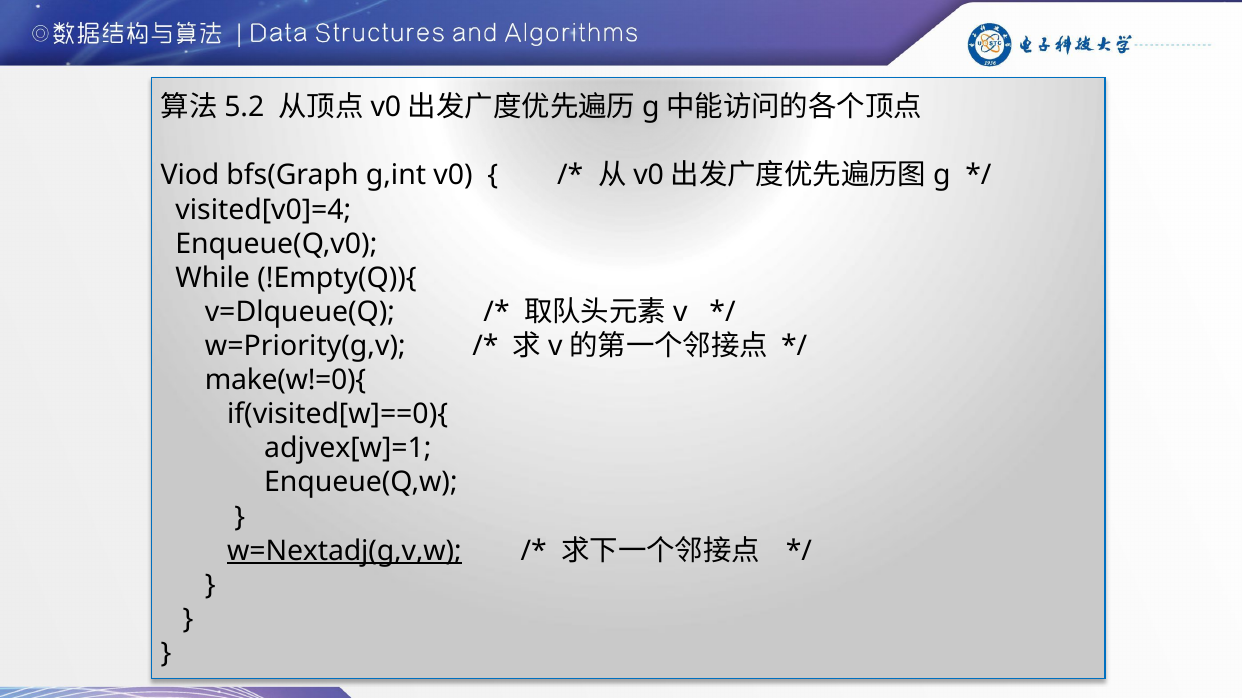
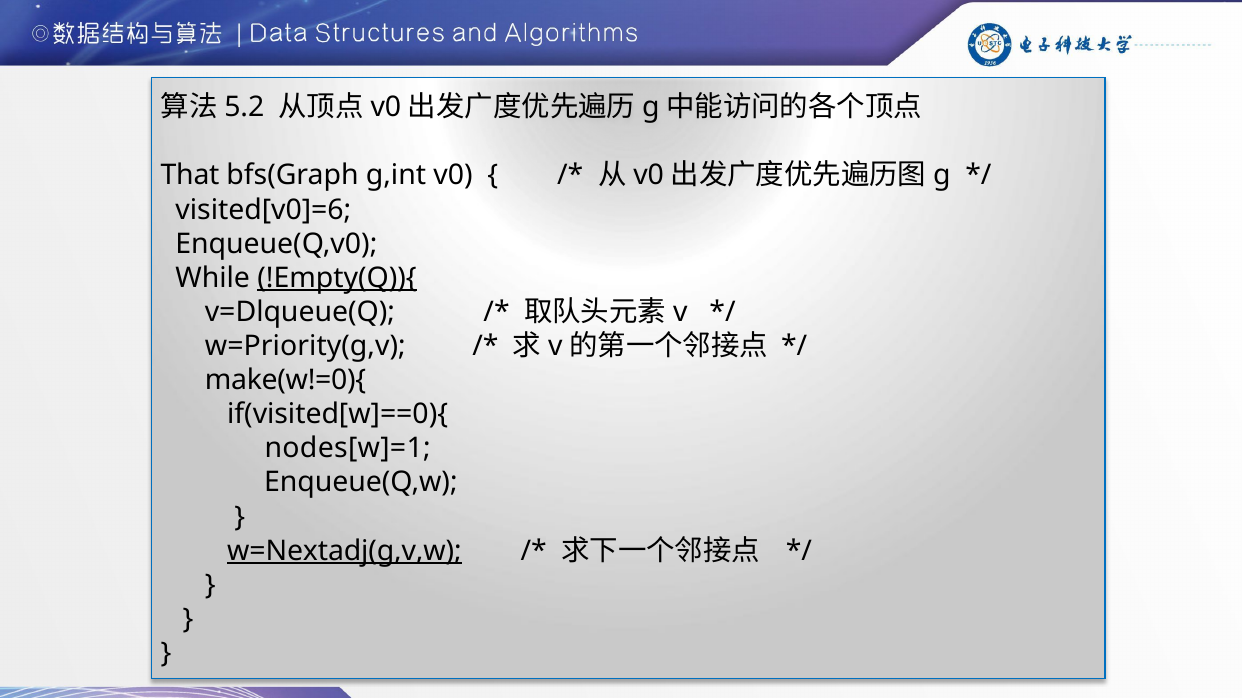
Viod: Viod -> That
visited[v0]=4: visited[v0]=4 -> visited[v0]=6
!Empty(Q)){ underline: none -> present
adjvex[w]=1: adjvex[w]=1 -> nodes[w]=1
